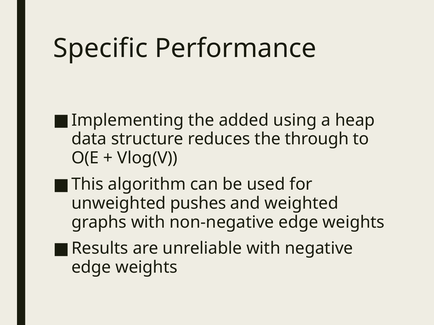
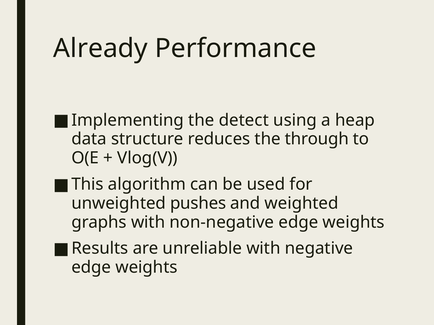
Specific: Specific -> Already
added: added -> detect
